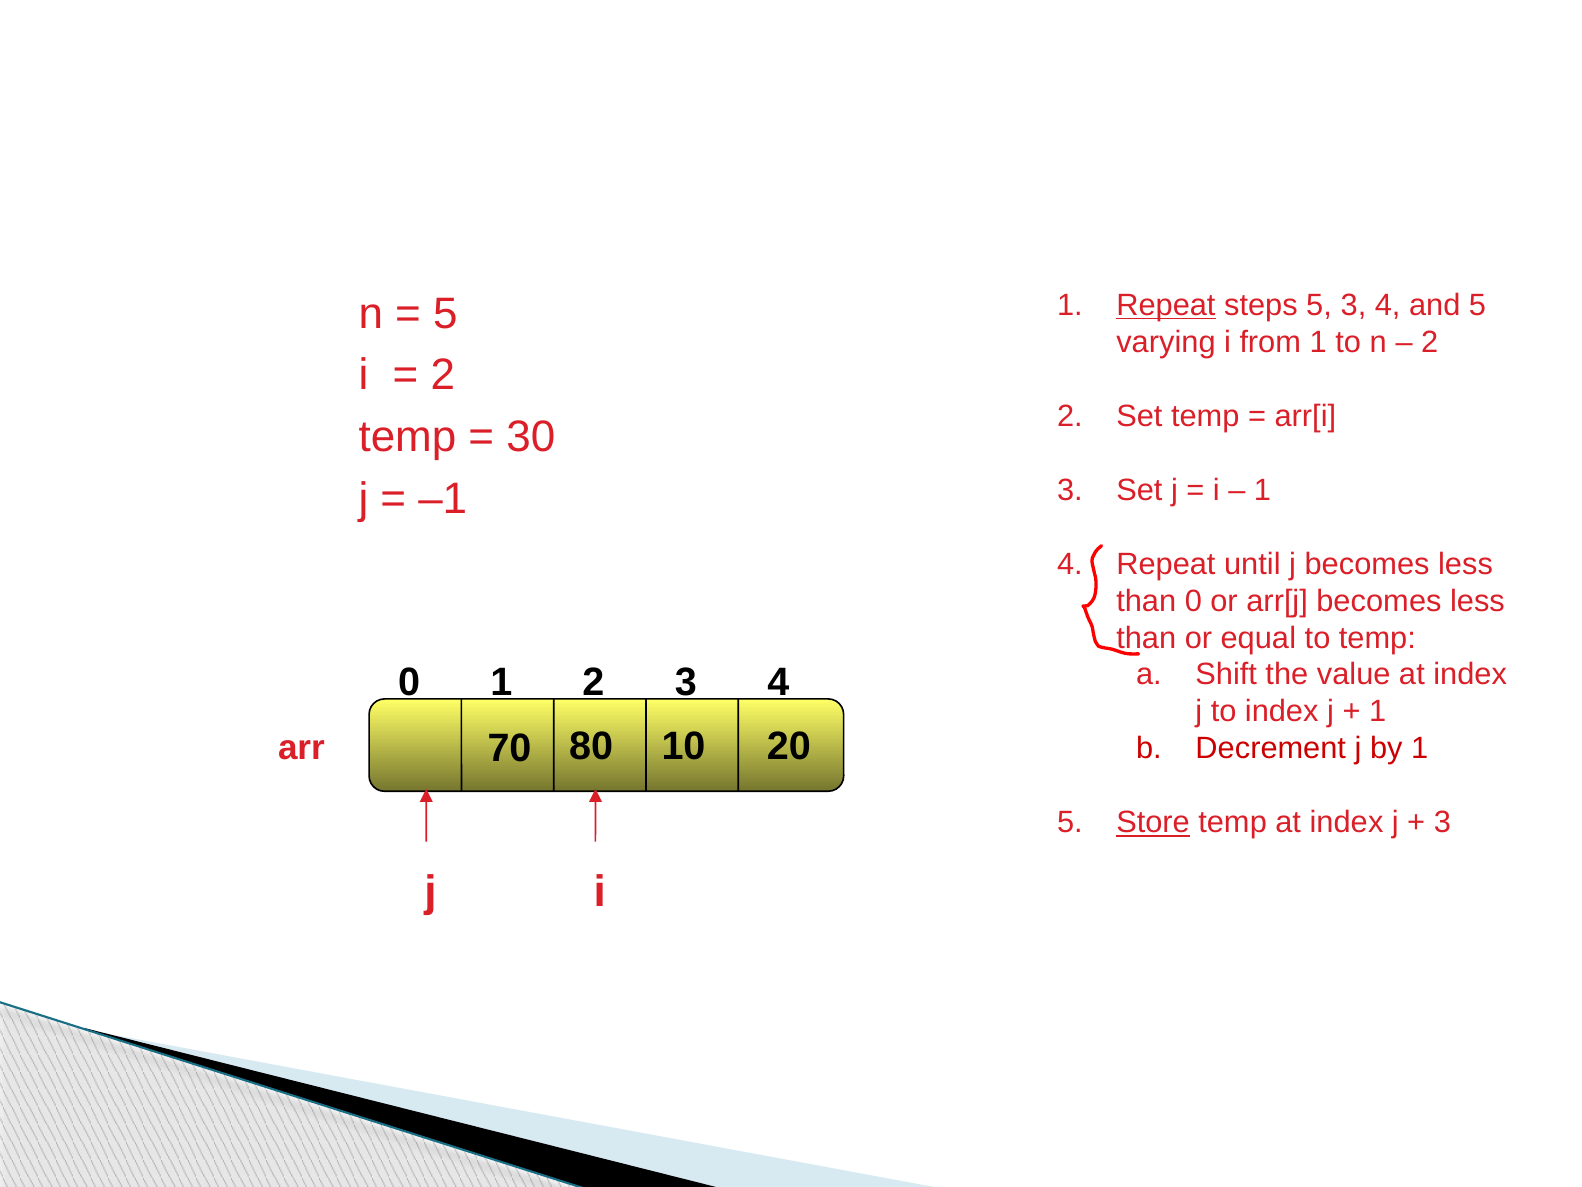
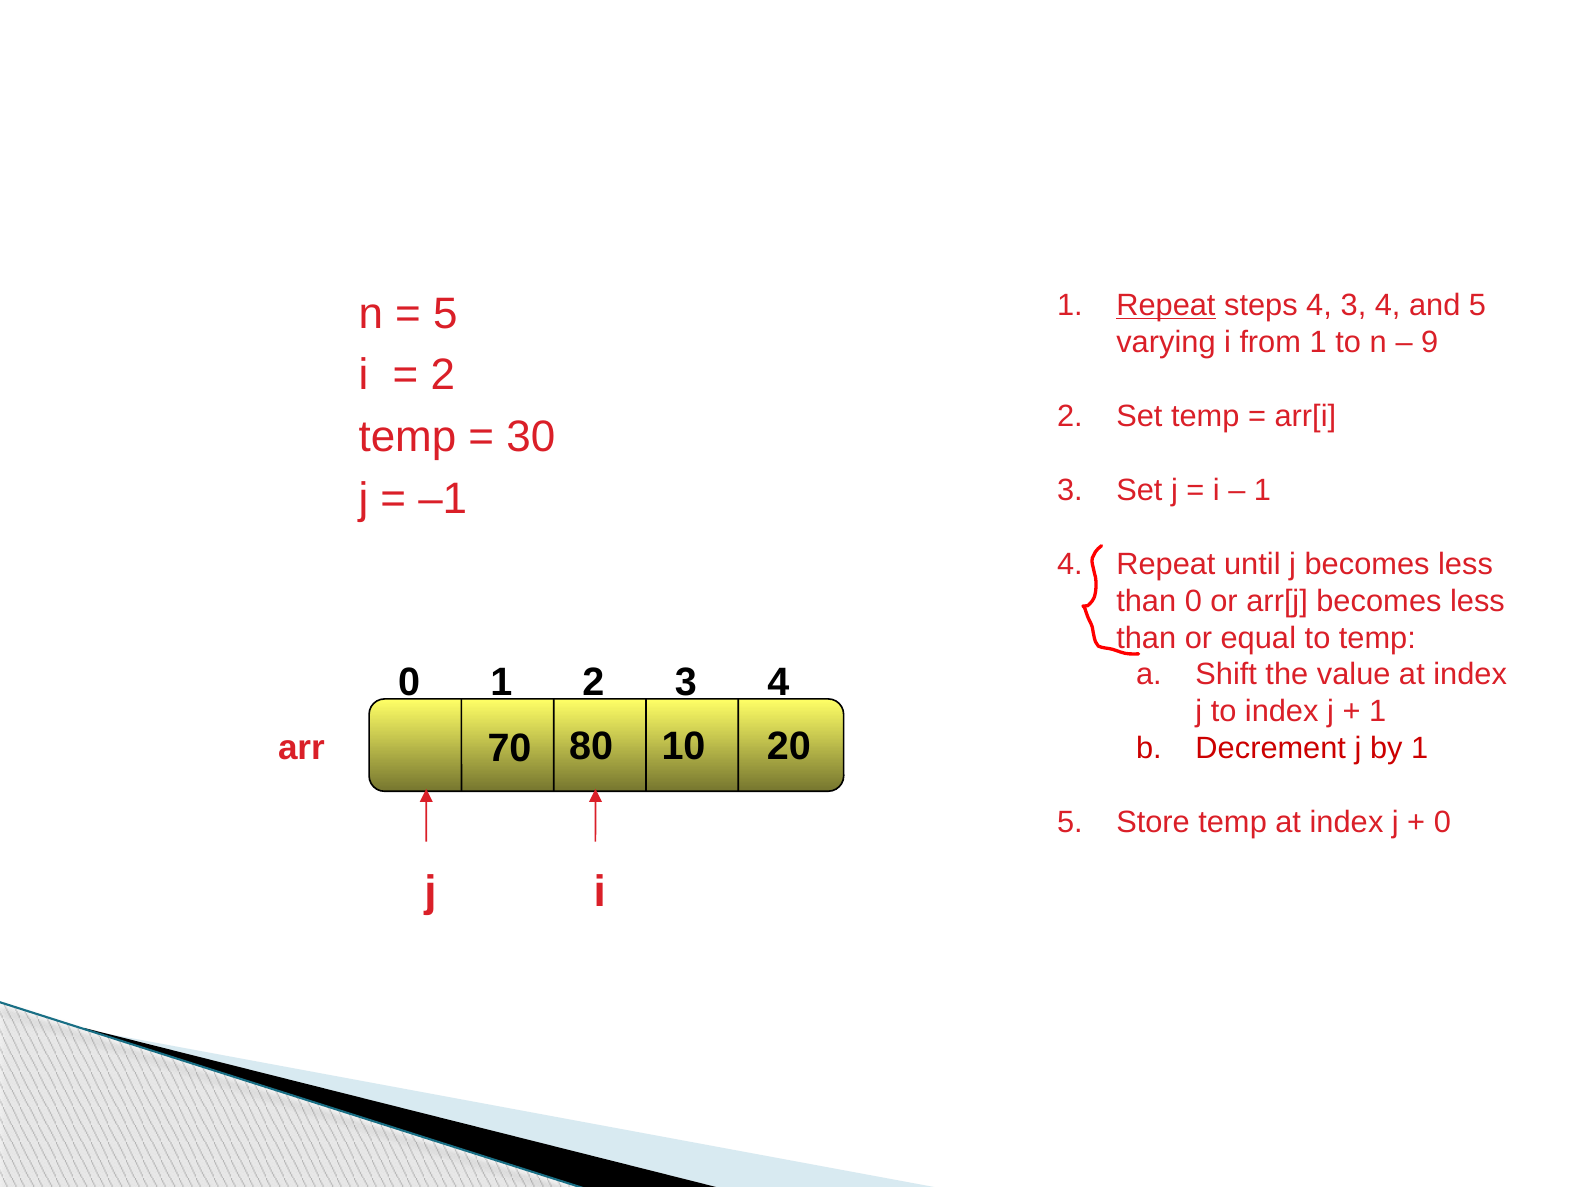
steps 5: 5 -> 4
2 at (1430, 342): 2 -> 9
Store underline: present -> none
3 at (1442, 822): 3 -> 0
